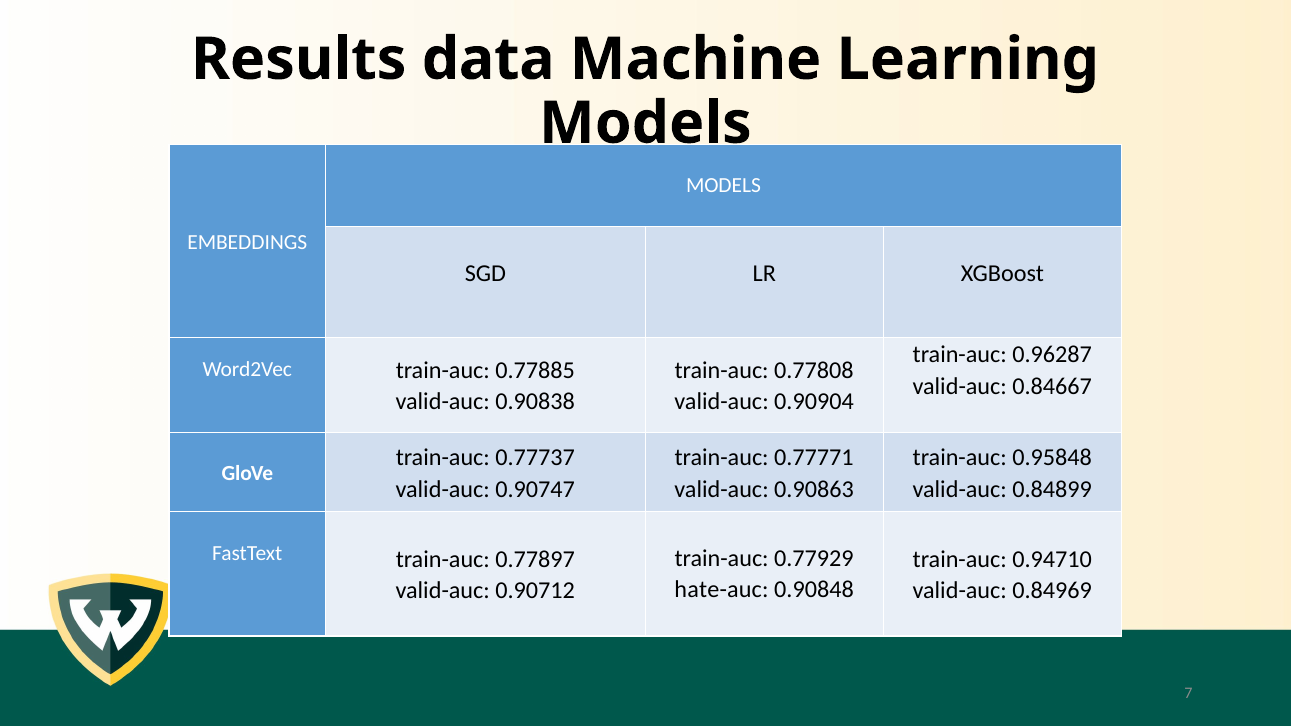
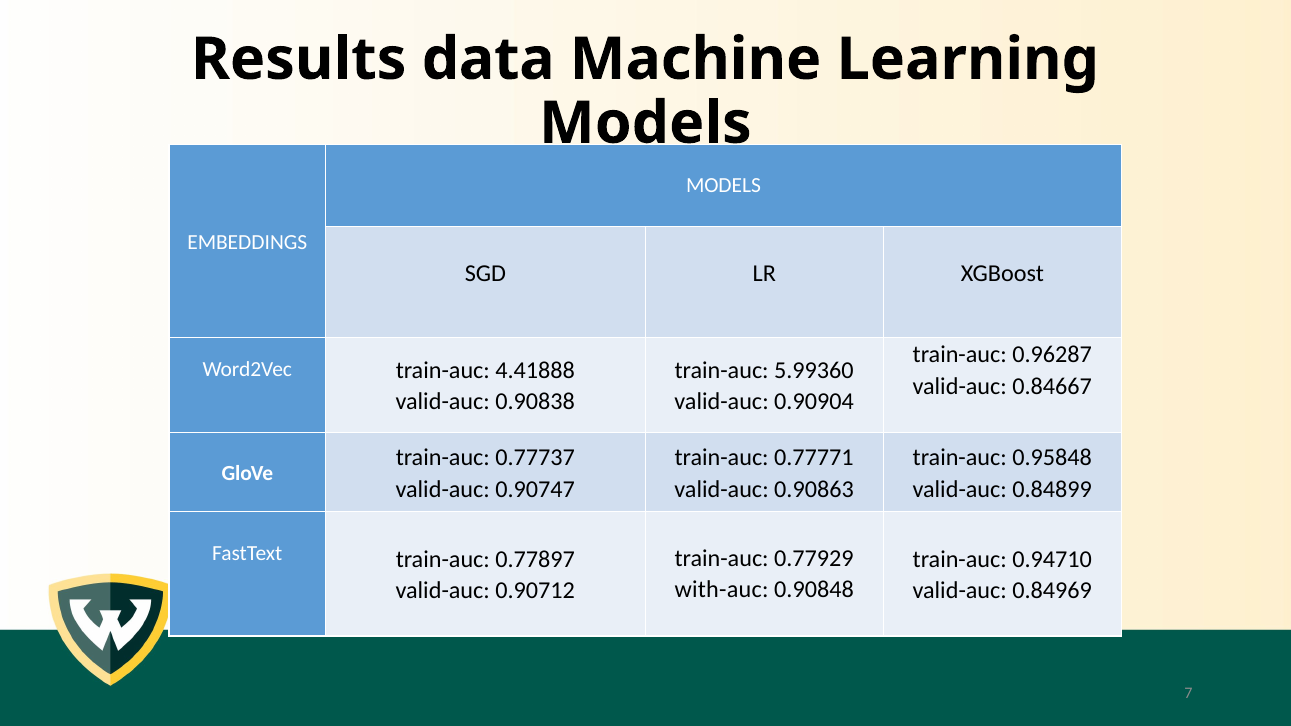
0.77808: 0.77808 -> 5.99360
0.77885: 0.77885 -> 4.41888
hate-auc: hate-auc -> with-auc
